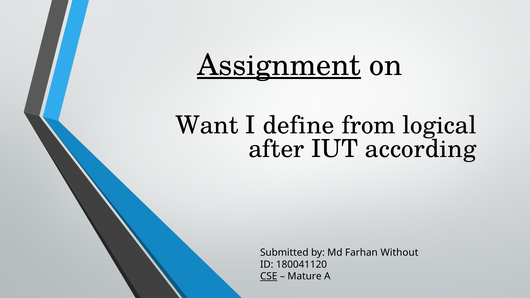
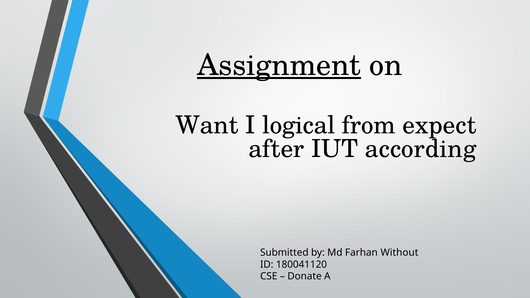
define: define -> logical
logical: logical -> expect
CSE underline: present -> none
Mature: Mature -> Donate
